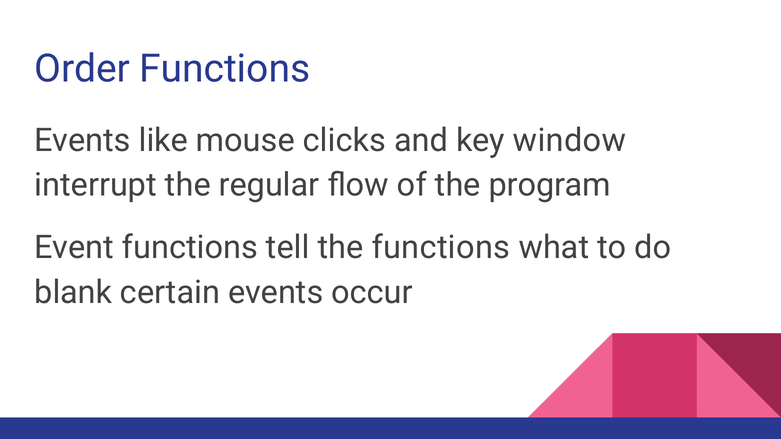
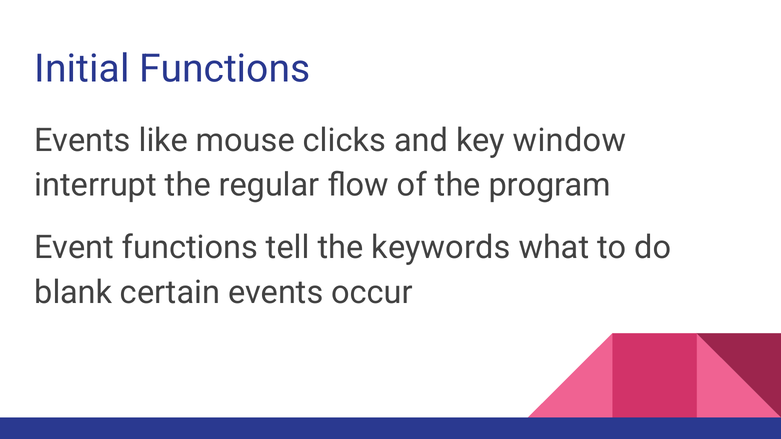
Order: Order -> Initial
the functions: functions -> keywords
